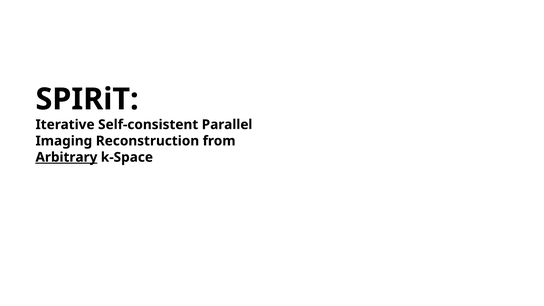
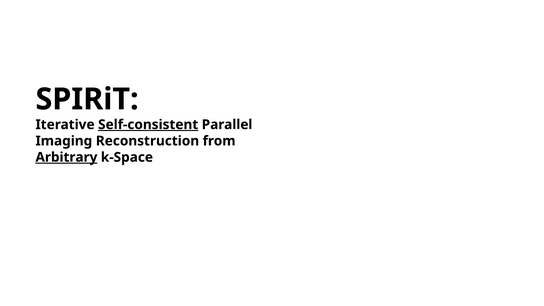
Self-consistent underline: none -> present
